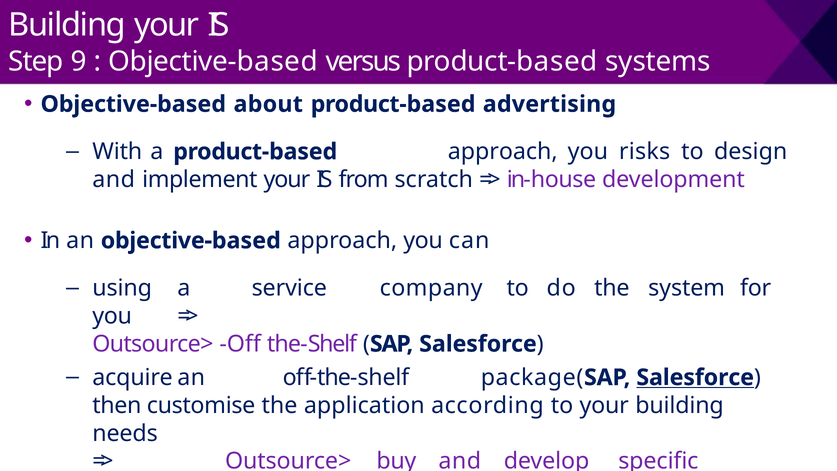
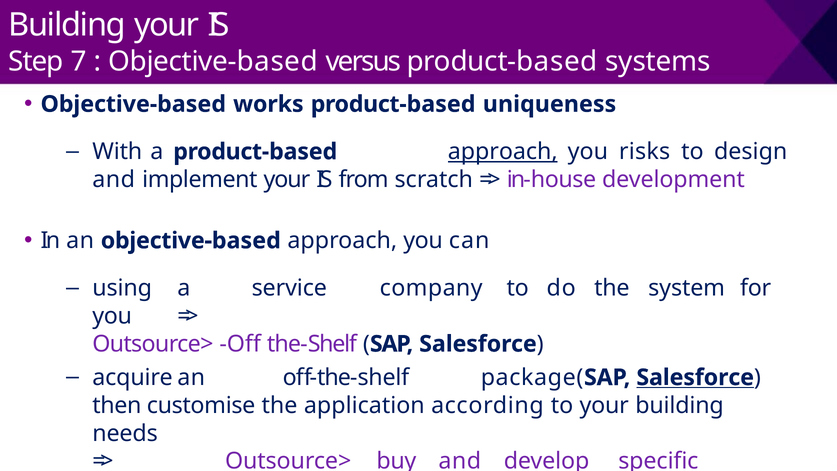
9: 9 -> 7
about: about -> works
advertising: advertising -> uniqueness
approach at (503, 152) underline: none -> present
